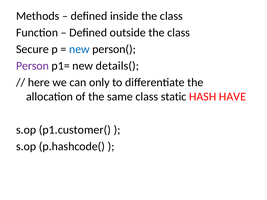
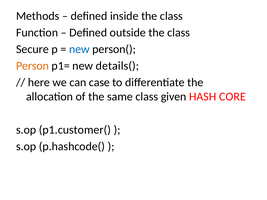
Person colour: purple -> orange
only: only -> case
static: static -> given
HAVE: HAVE -> CORE
